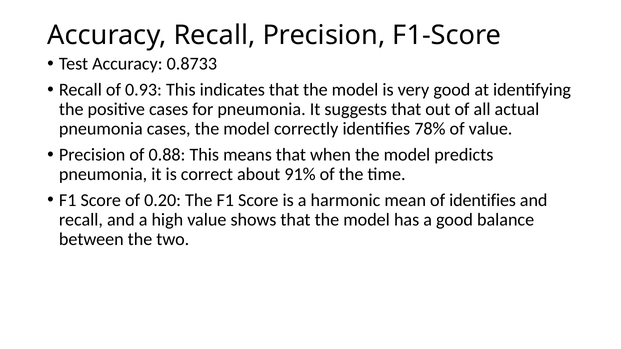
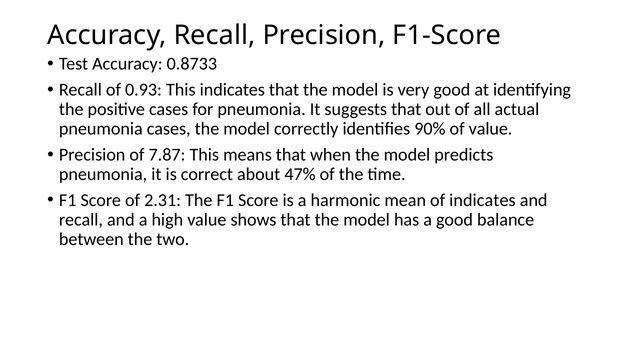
78%: 78% -> 90%
0.88: 0.88 -> 7.87
91%: 91% -> 47%
0.20: 0.20 -> 2.31
of identifies: identifies -> indicates
